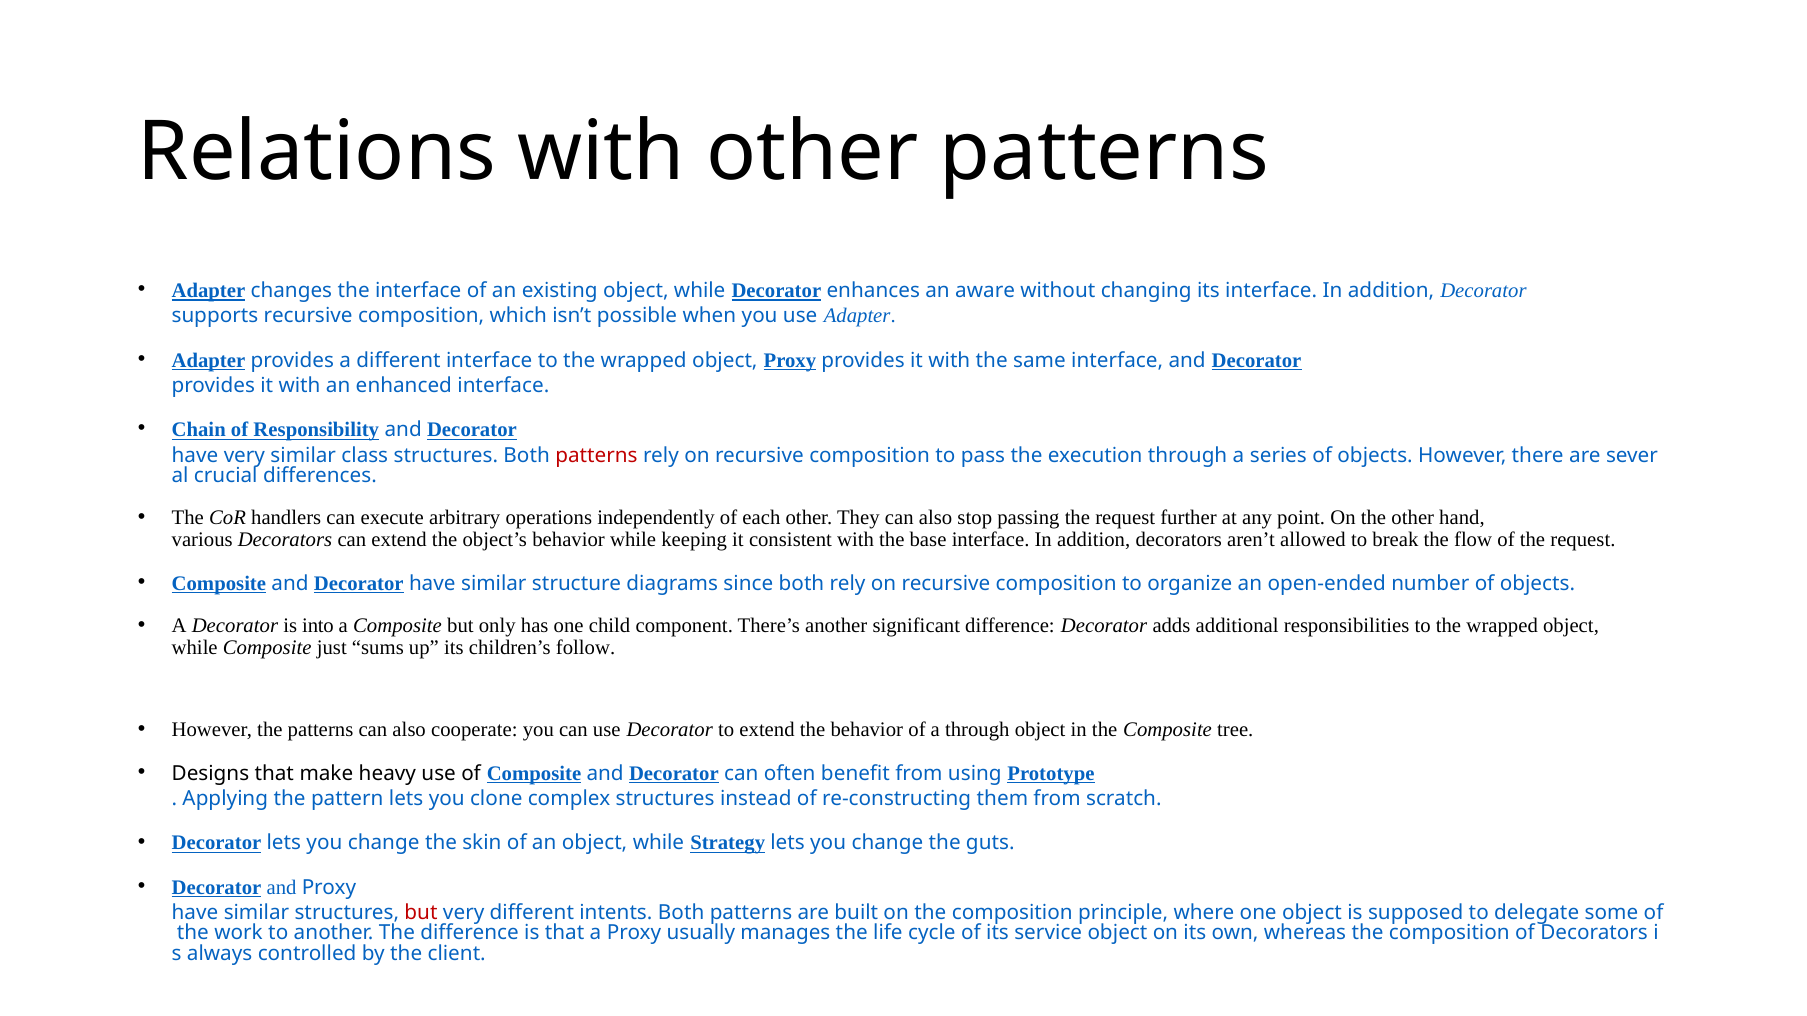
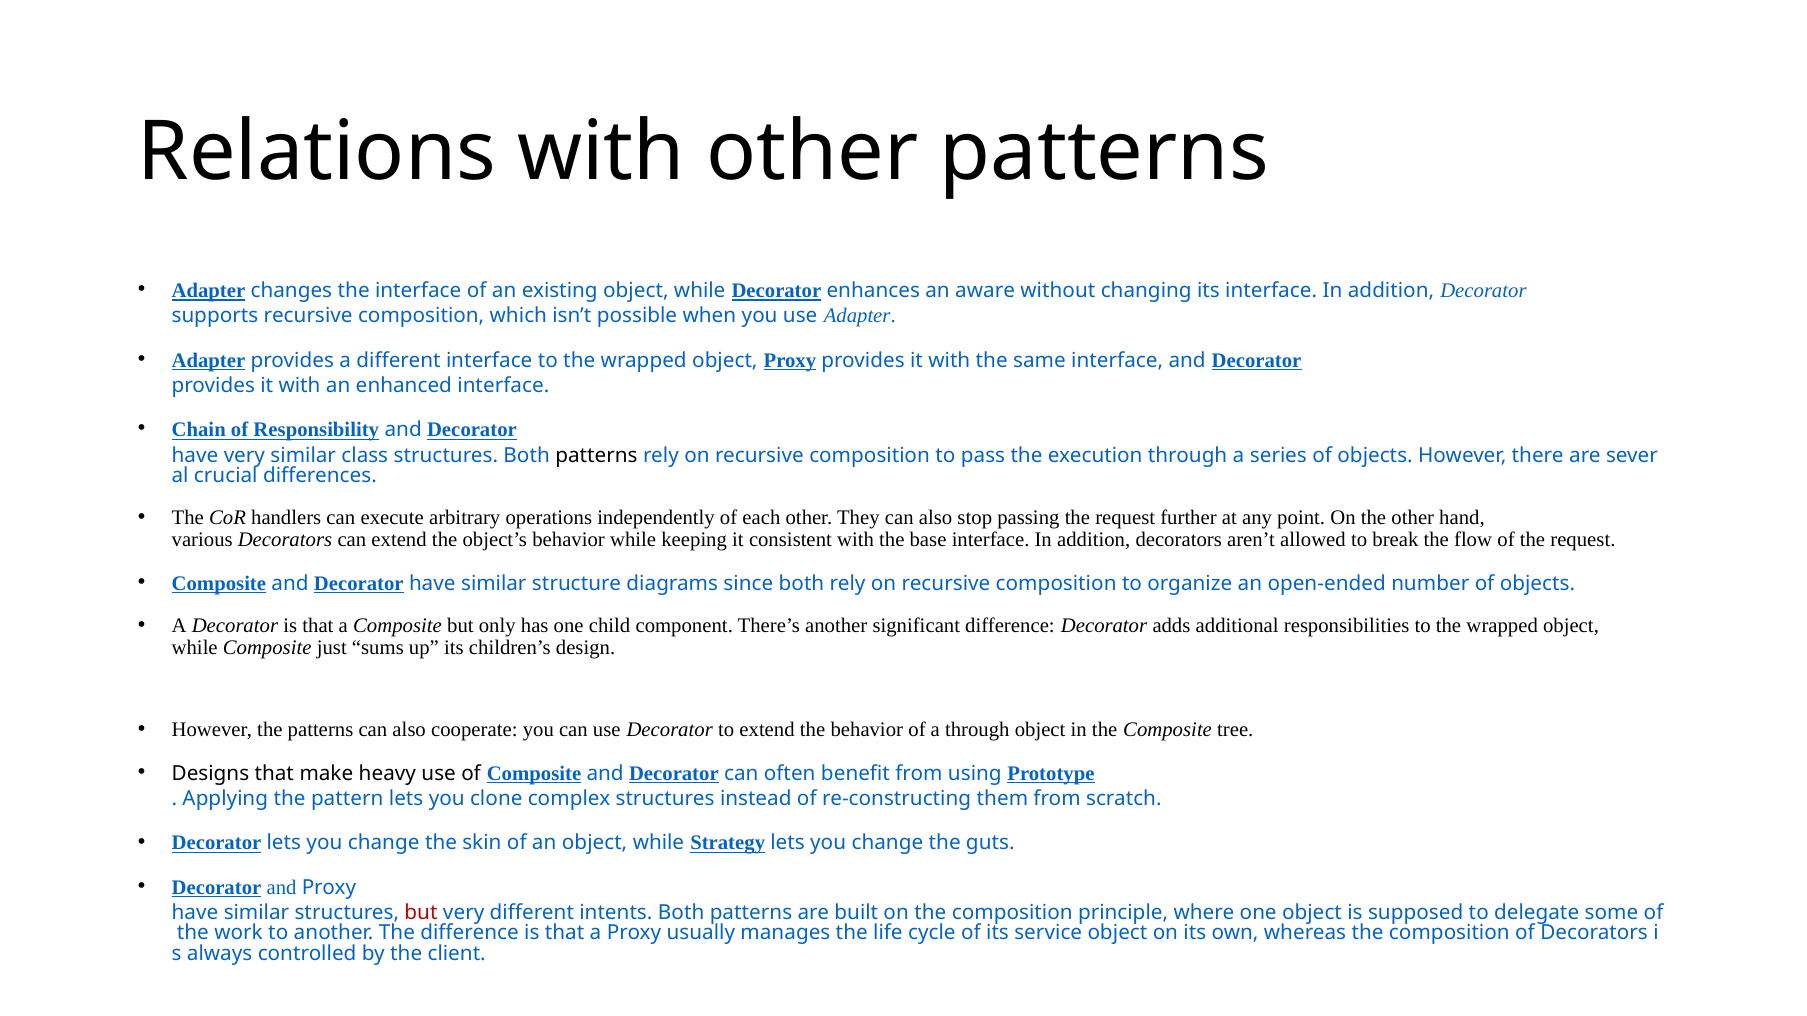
patterns at (596, 455) colour: red -> black
Decorator is into: into -> that
follow: follow -> design
